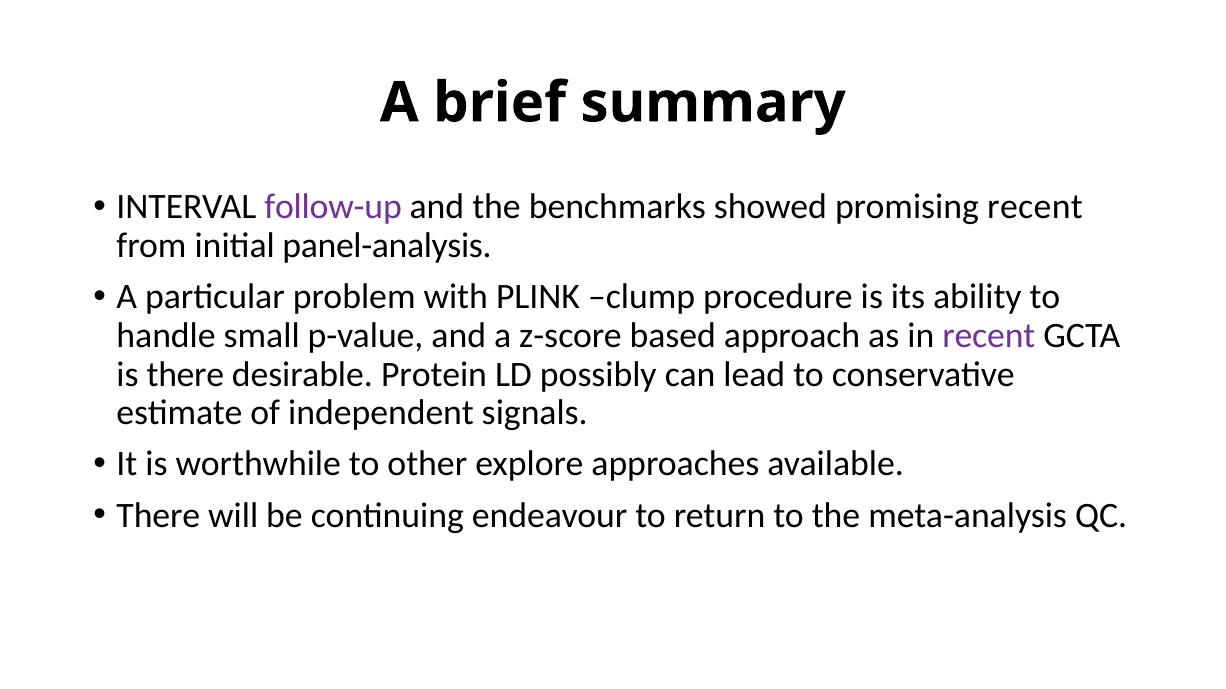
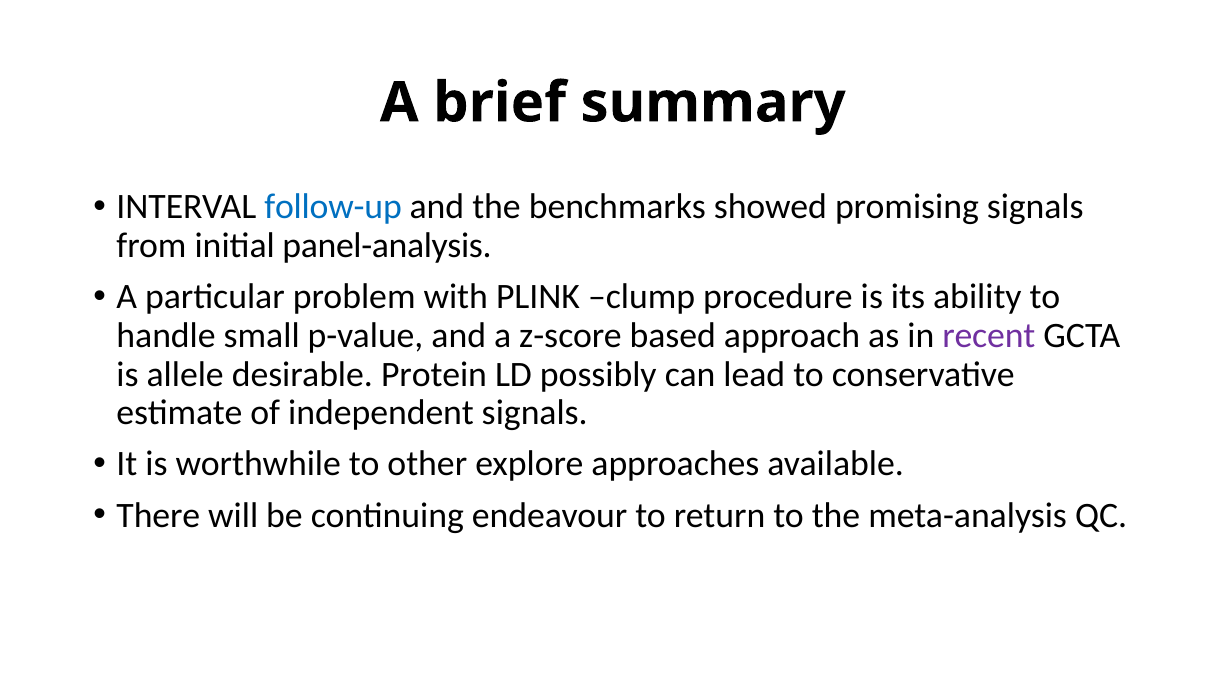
follow-up colour: purple -> blue
promising recent: recent -> signals
is there: there -> allele
